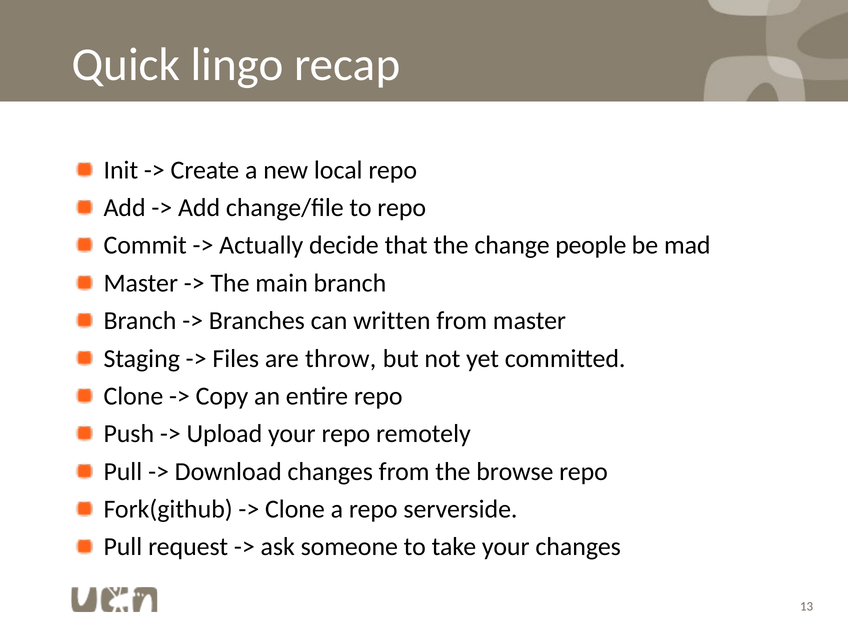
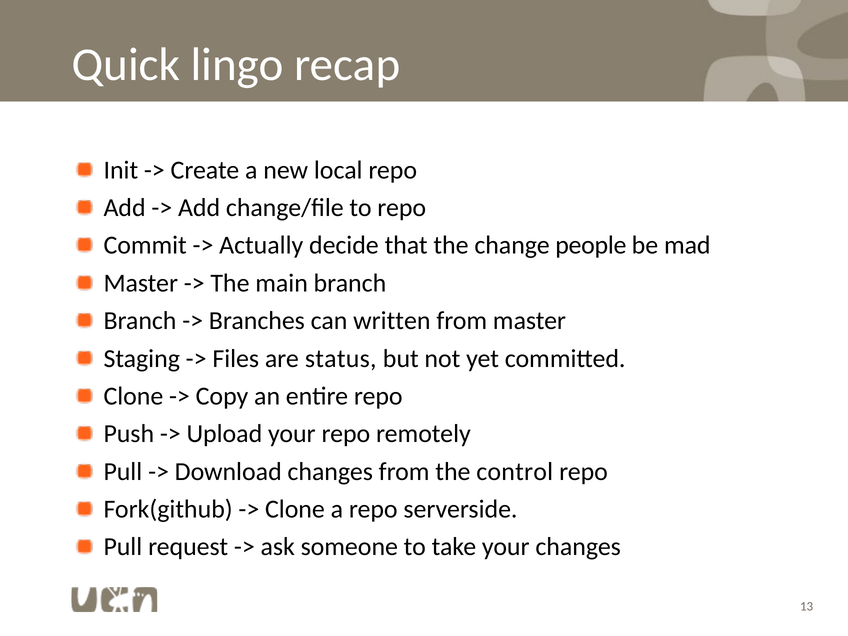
throw: throw -> status
browse: browse -> control
